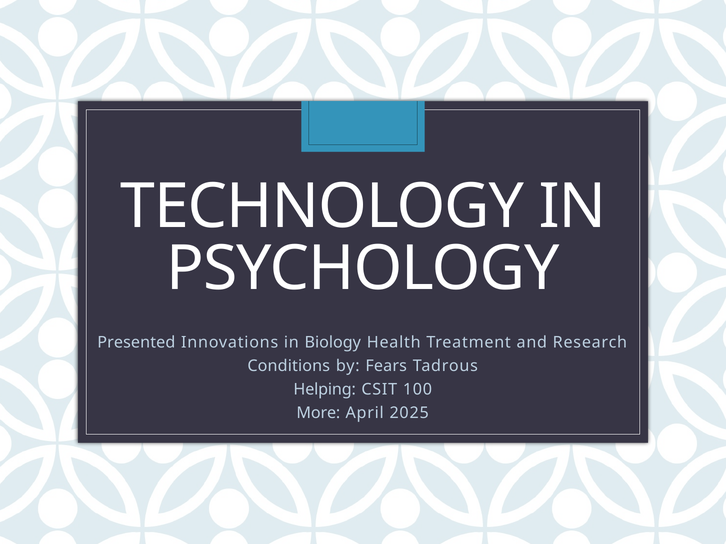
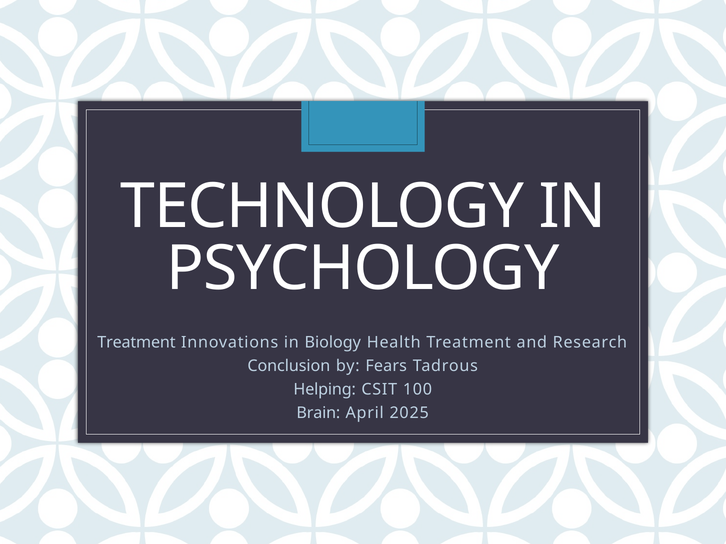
Presented at (136, 343): Presented -> Treatment
Conditions: Conditions -> Conclusion
More: More -> Brain
